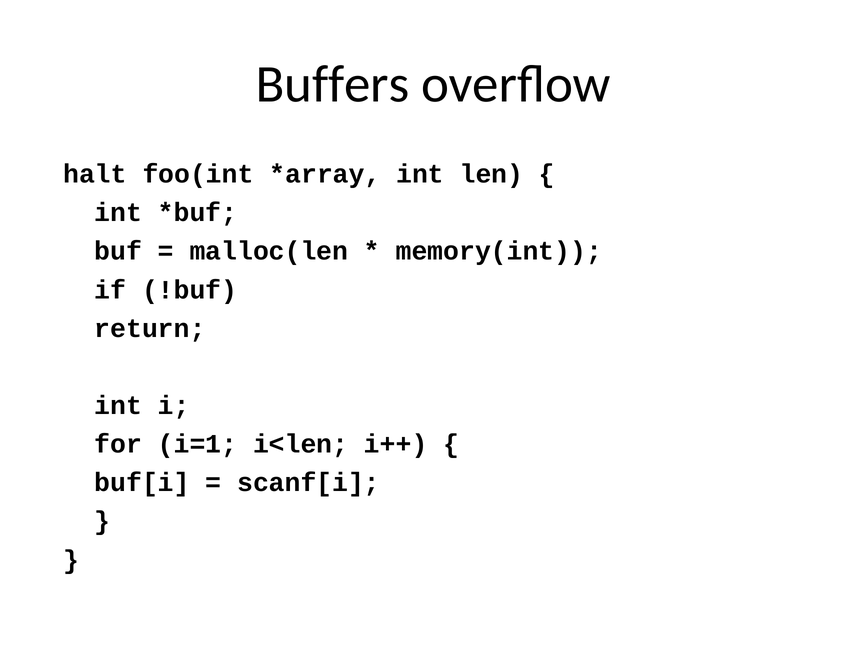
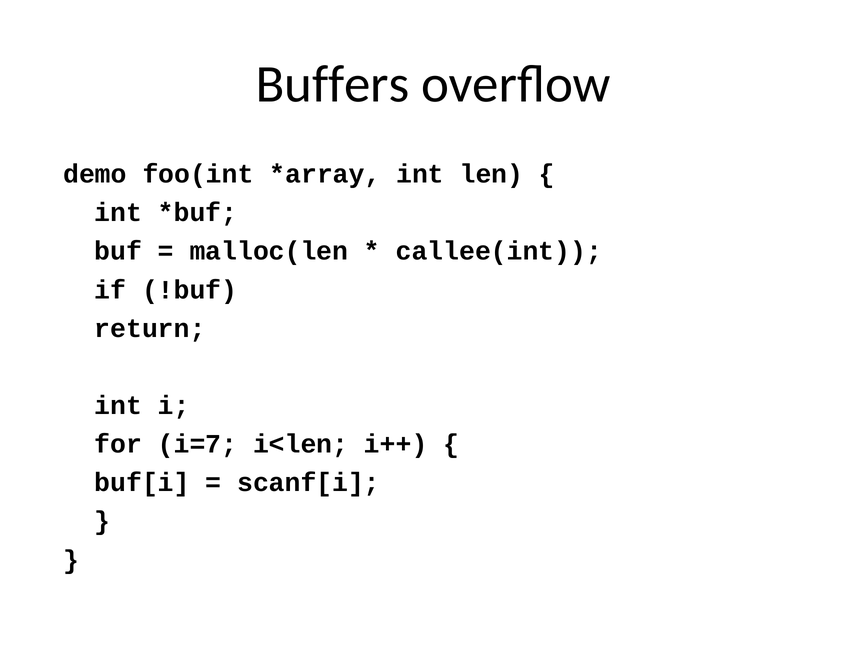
halt: halt -> demo
memory(int: memory(int -> callee(int
i=1: i=1 -> i=7
